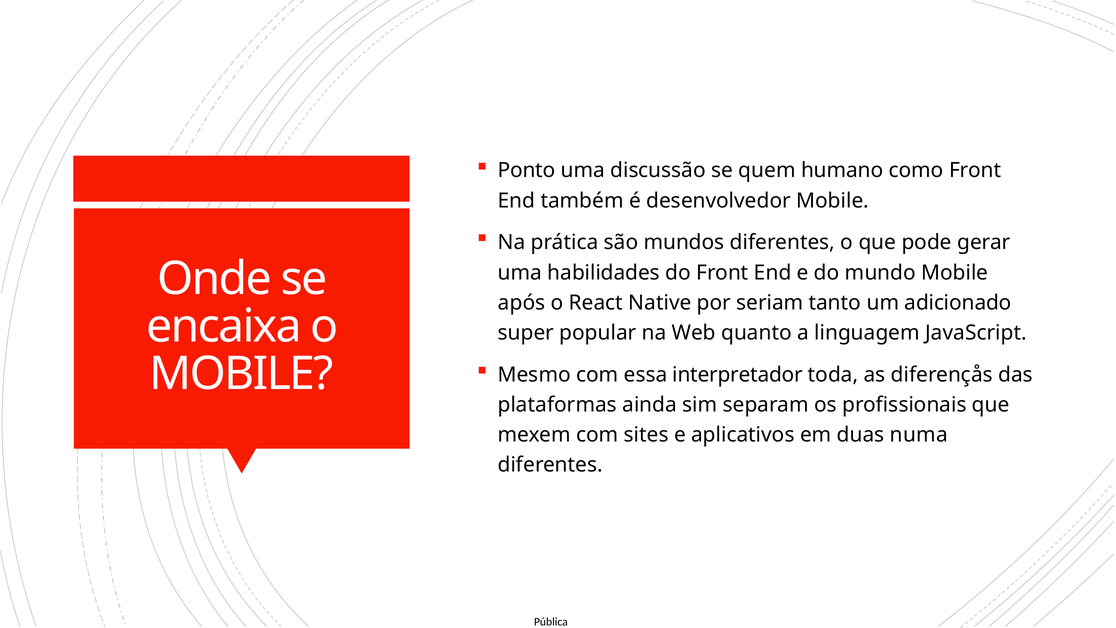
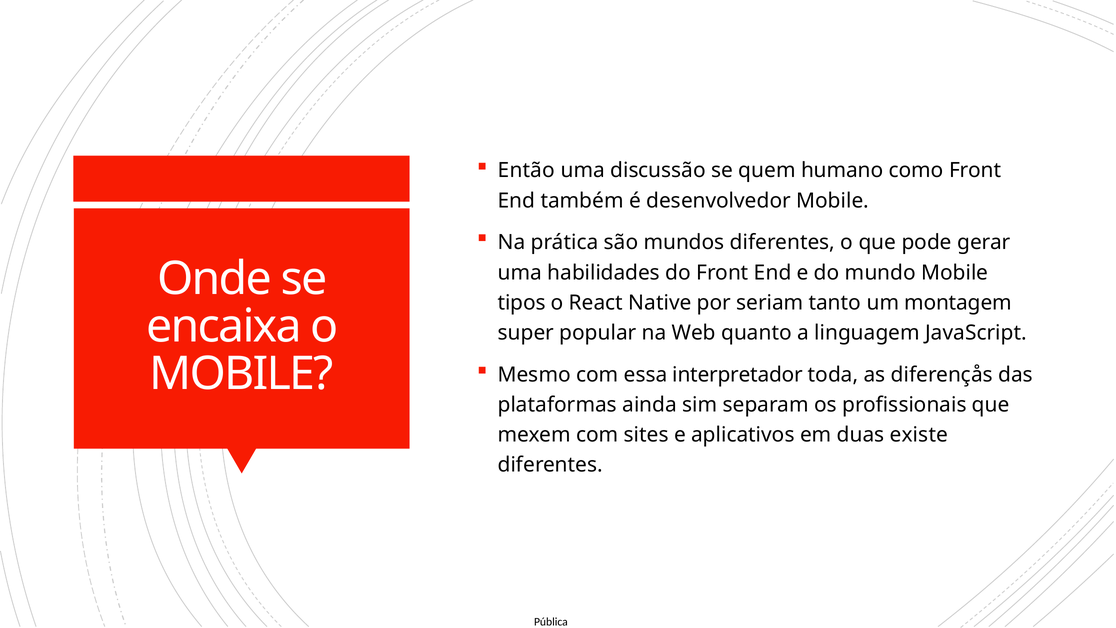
Ponto: Ponto -> Então
após: após -> tipos
adicionado: adicionado -> montagem
numa: numa -> existe
